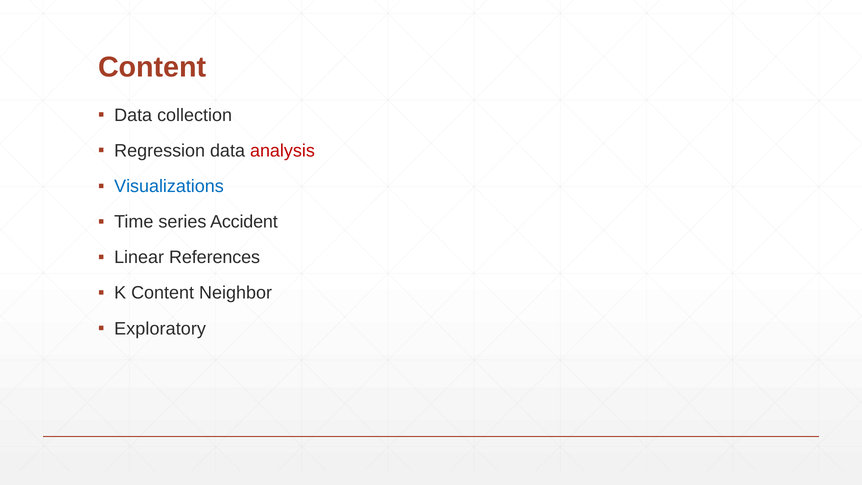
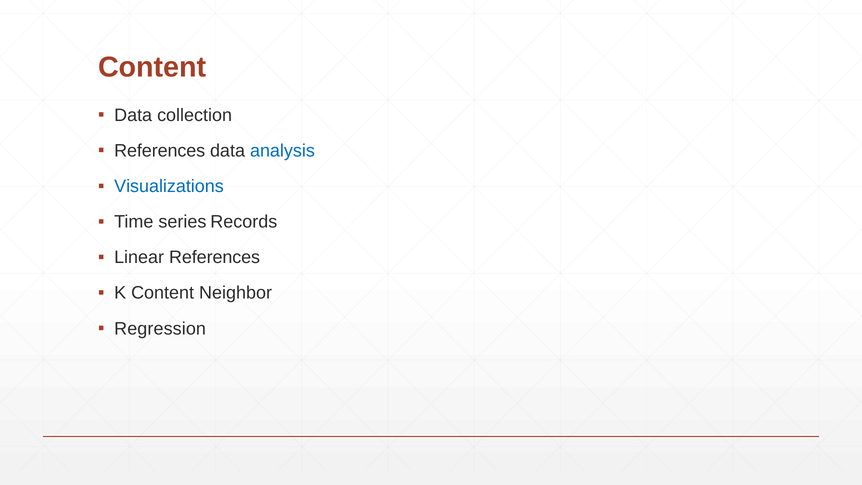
Regression at (160, 151): Regression -> References
analysis colour: red -> blue
Accident: Accident -> Records
Exploratory: Exploratory -> Regression
